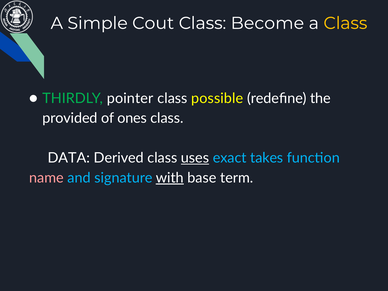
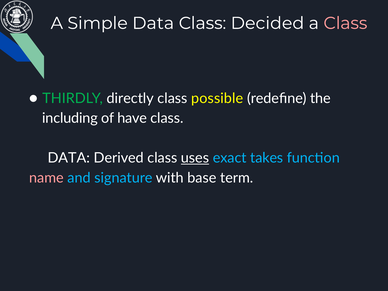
Simple Cout: Cout -> Data
Become: Become -> Decided
Class at (345, 23) colour: yellow -> pink
pointer: pointer -> directly
provided: provided -> including
ones: ones -> have
with underline: present -> none
